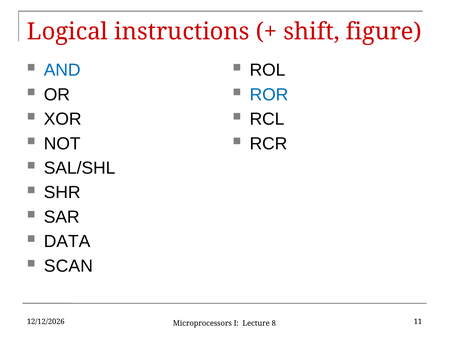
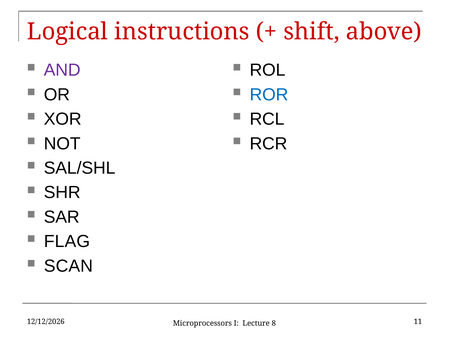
figure: figure -> above
AND colour: blue -> purple
DATA: DATA -> FLAG
